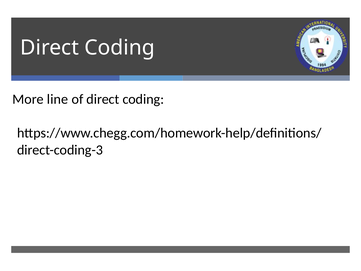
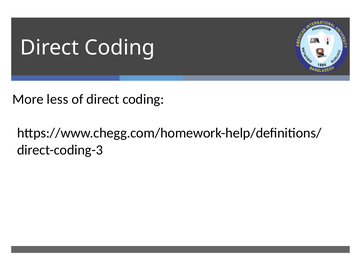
line: line -> less
